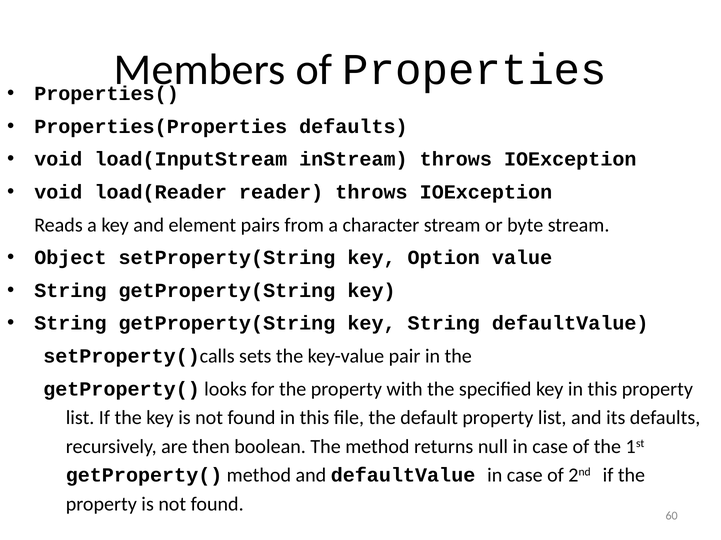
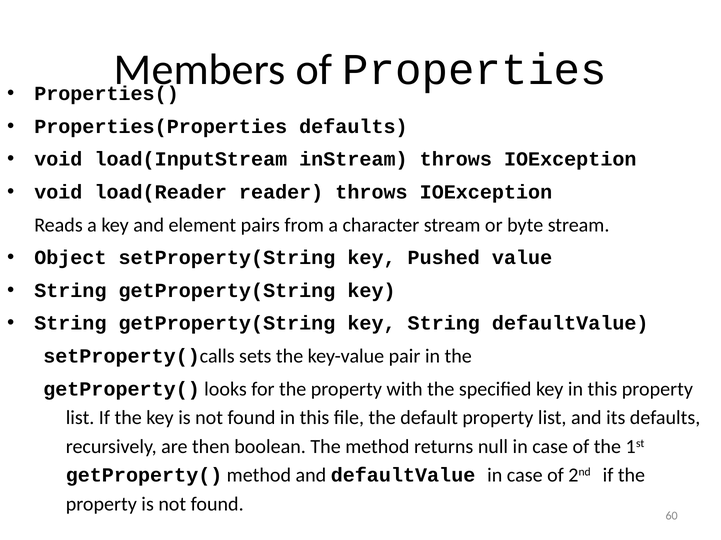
Option: Option -> Pushed
